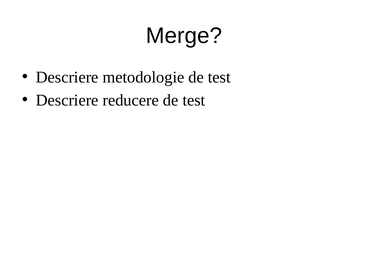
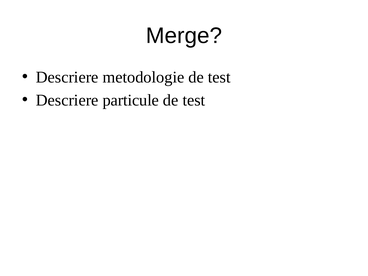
reducere: reducere -> particule
